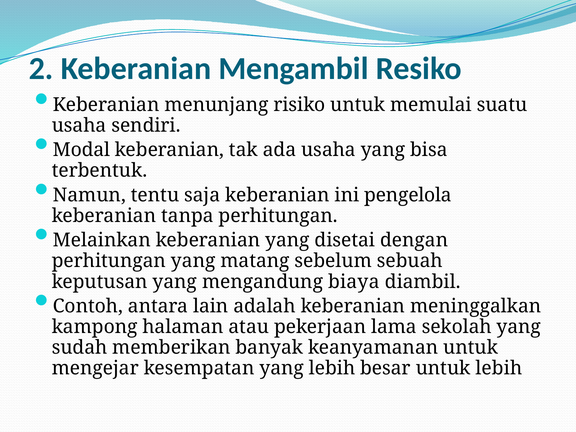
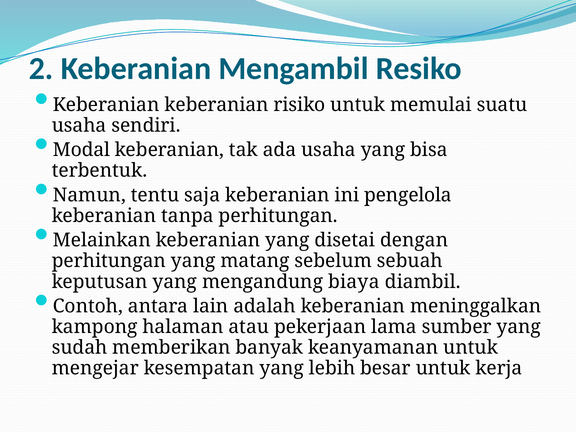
Keberanian menunjang: menunjang -> keberanian
sekolah: sekolah -> sumber
untuk lebih: lebih -> kerja
